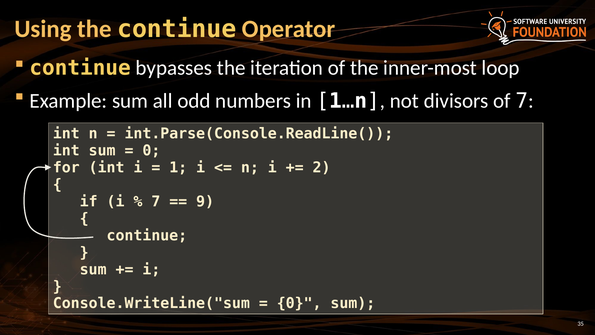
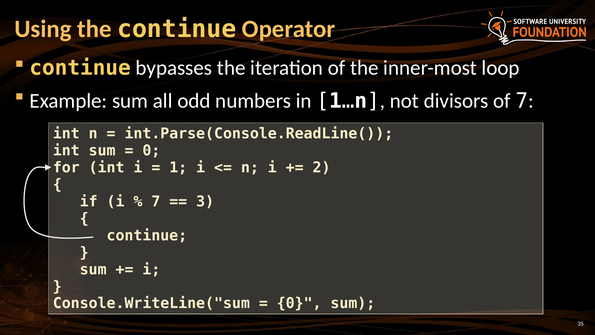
9: 9 -> 3
